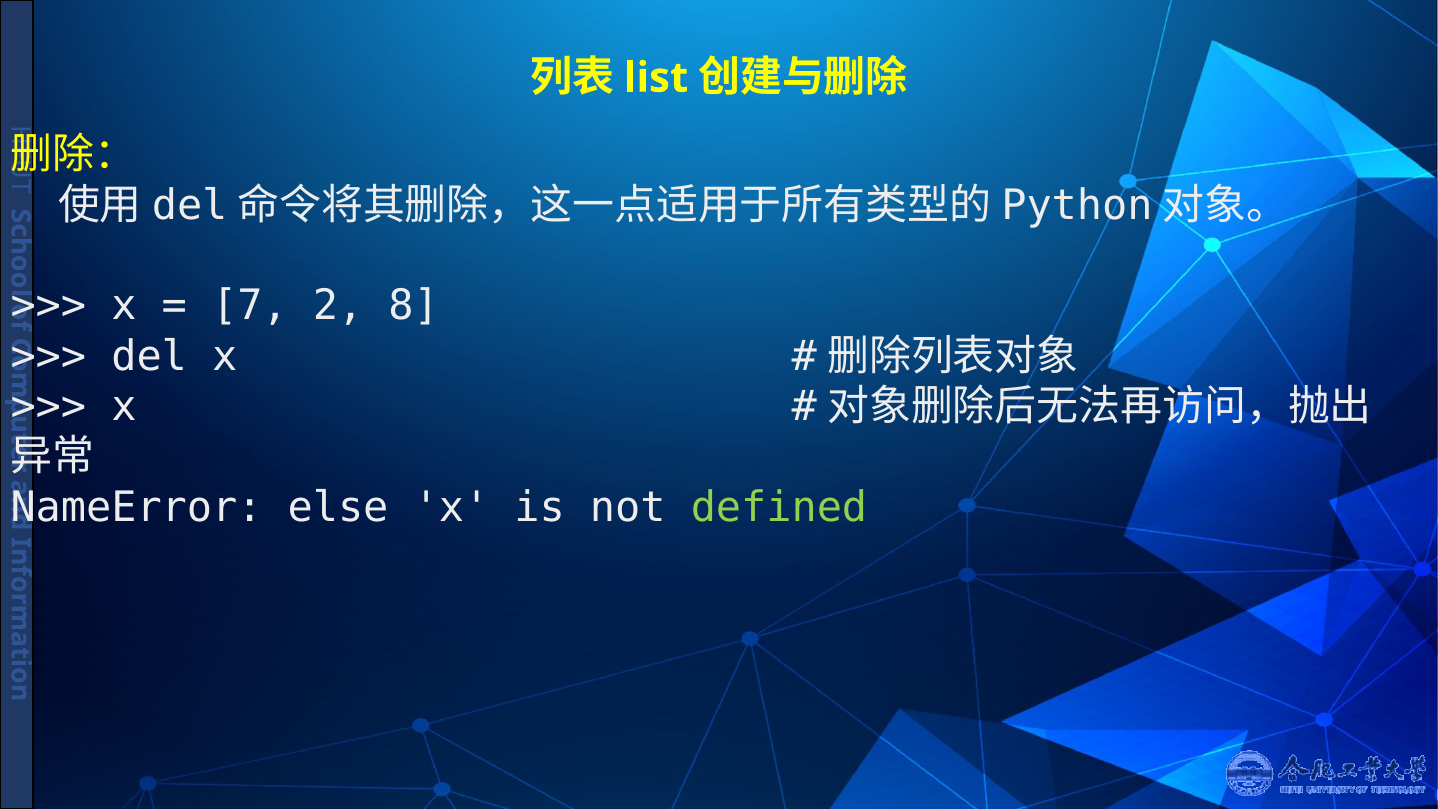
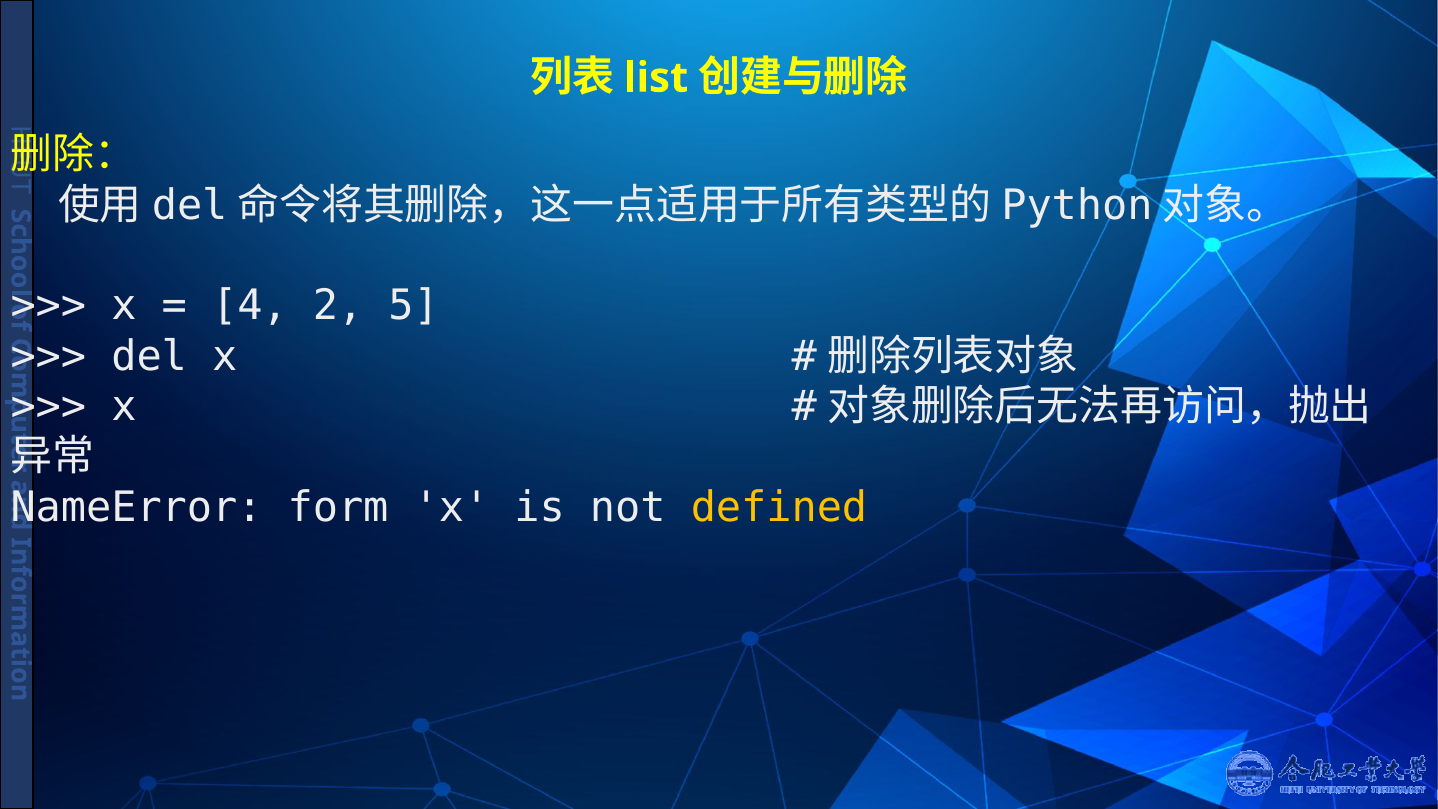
7: 7 -> 4
8: 8 -> 5
else: else -> form
defined colour: light green -> yellow
